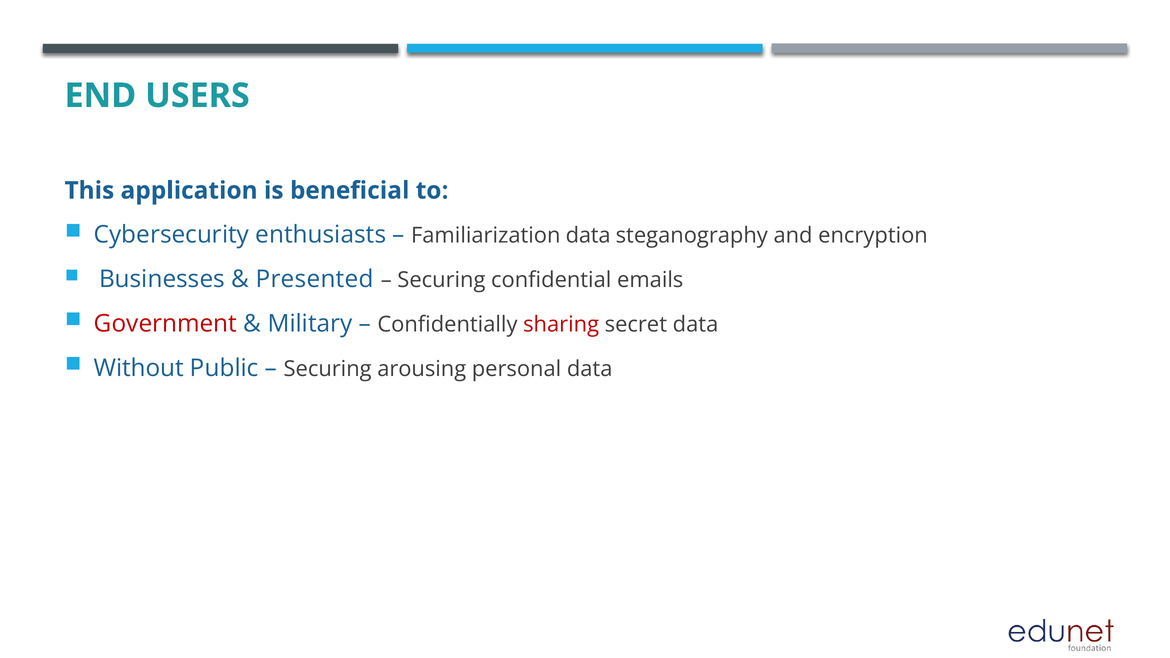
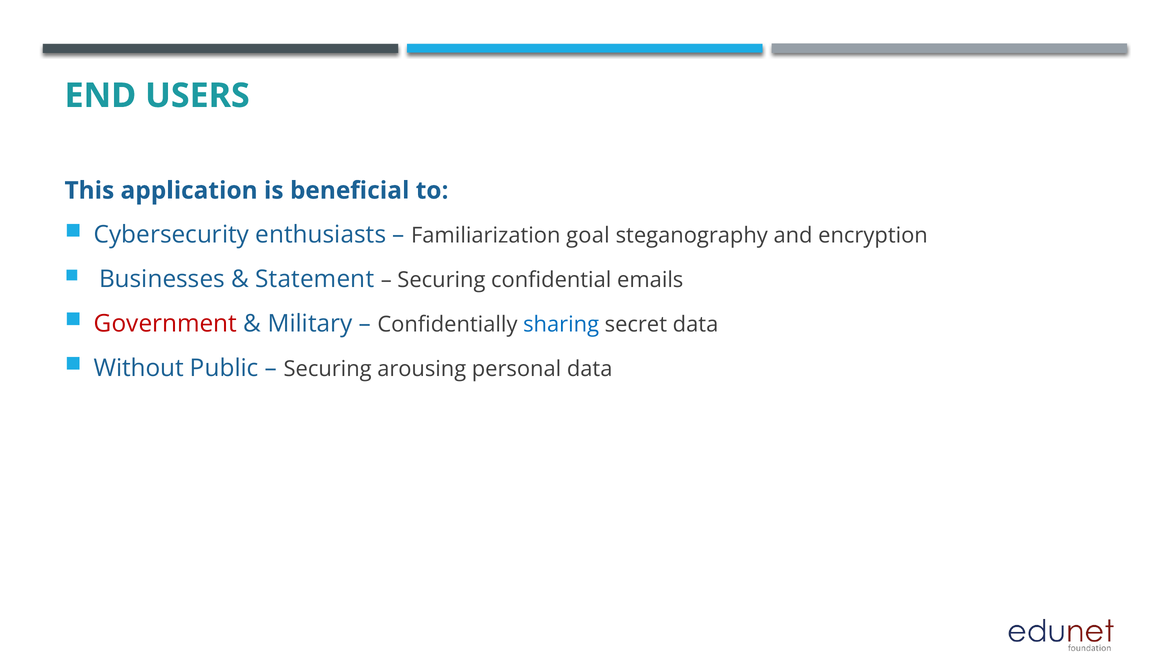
Familiarization data: data -> goal
Presented: Presented -> Statement
sharing colour: red -> blue
